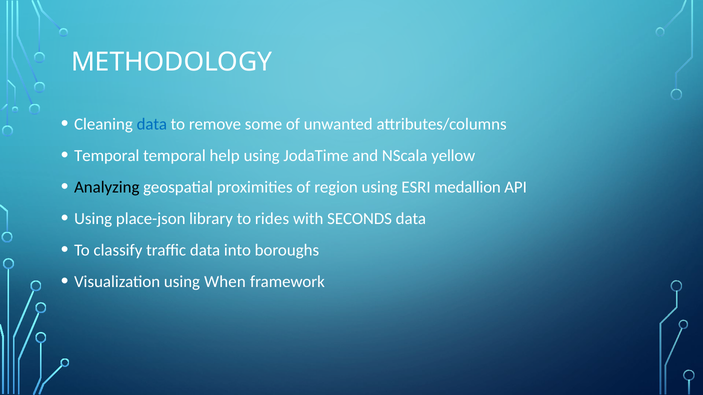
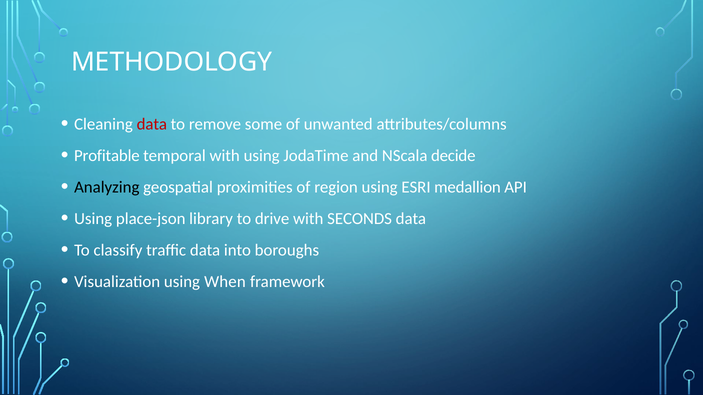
data at (152, 124) colour: blue -> red
Temporal at (107, 156): Temporal -> Profitable
temporal help: help -> with
yellow: yellow -> decide
rides: rides -> drive
